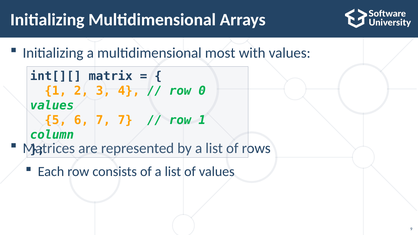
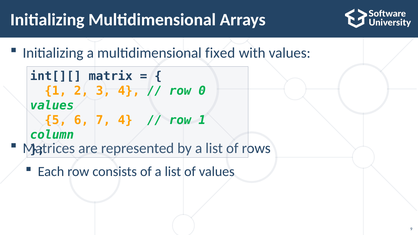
most: most -> fixed
7 7: 7 -> 4
